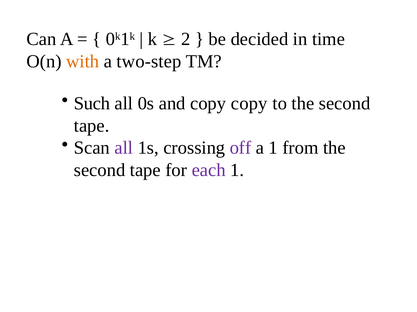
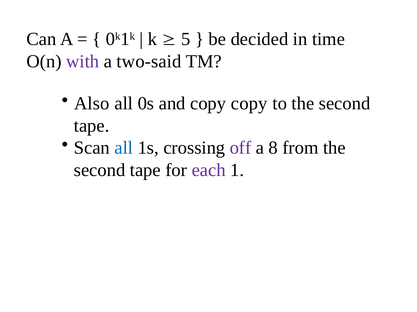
2: 2 -> 5
with colour: orange -> purple
two-step: two-step -> two-said
Such: Such -> Also
all at (124, 148) colour: purple -> blue
a 1: 1 -> 8
